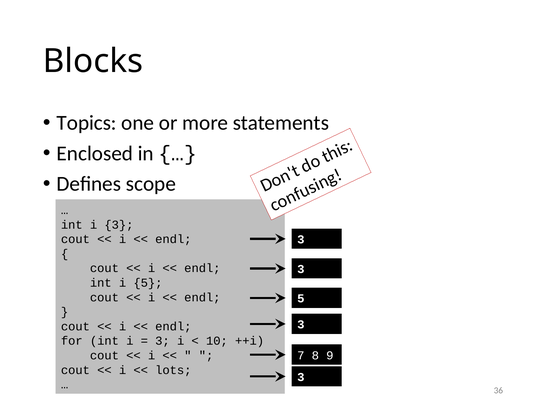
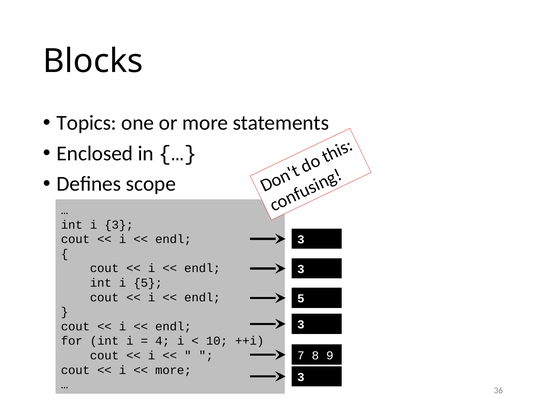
3 at (162, 341): 3 -> 4
lots at (173, 371): lots -> more
